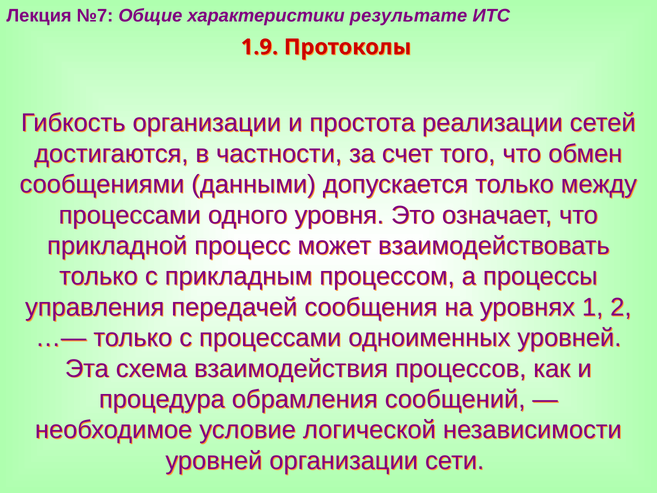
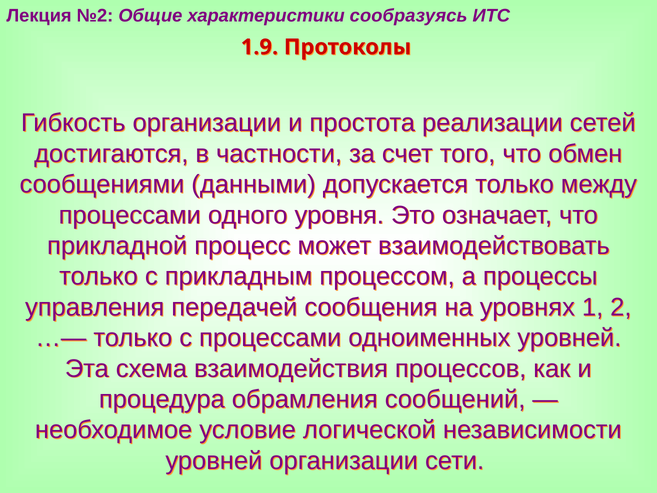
№7: №7 -> №2
результате: результате -> сообразуясь
